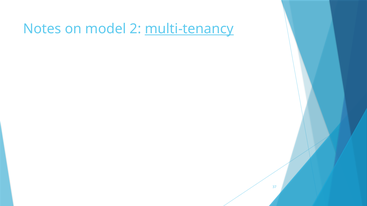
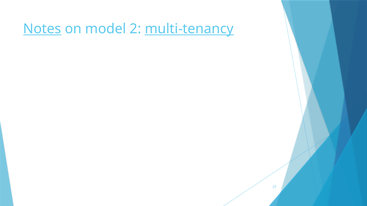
Notes underline: none -> present
